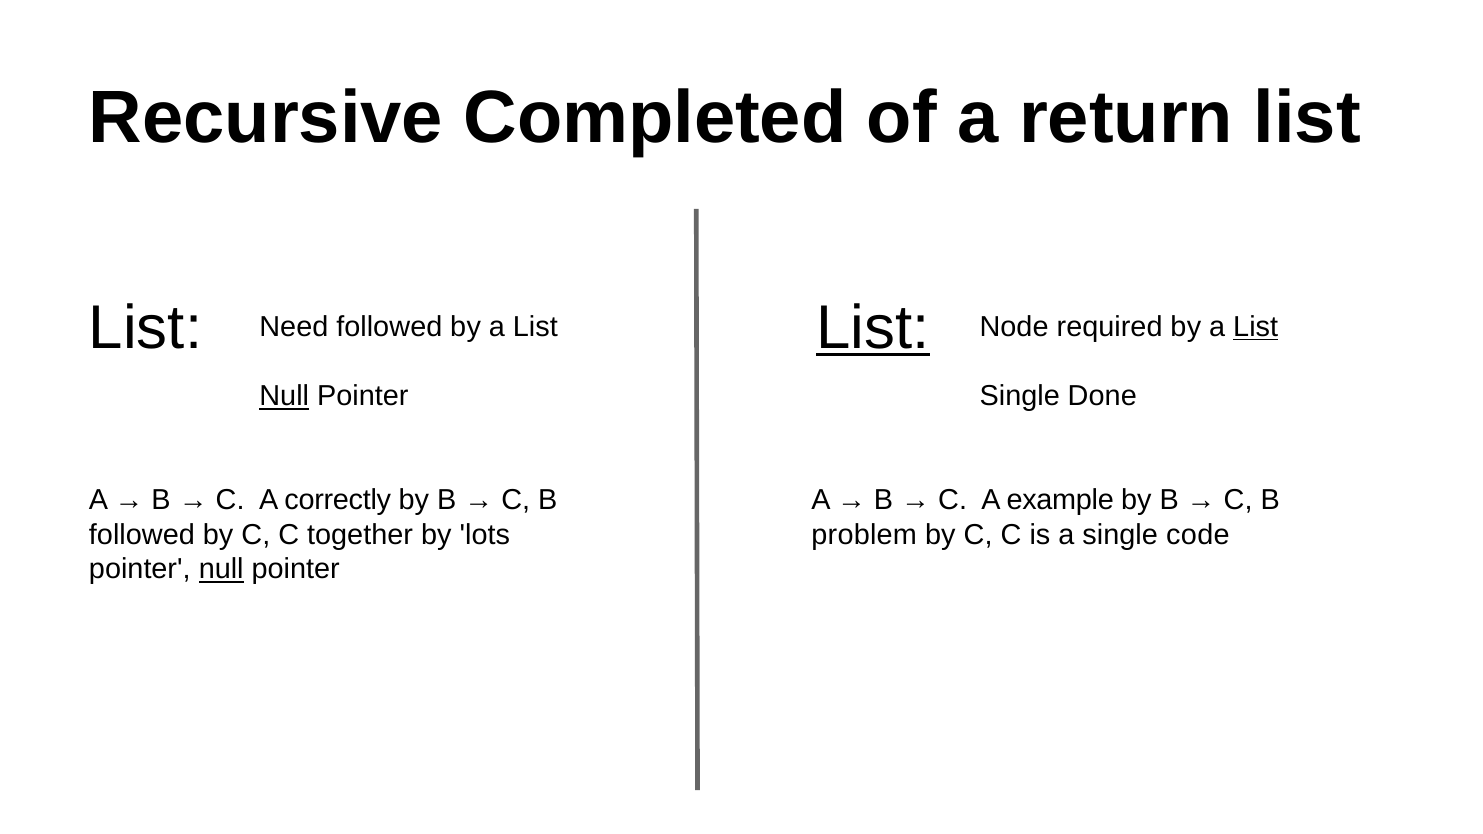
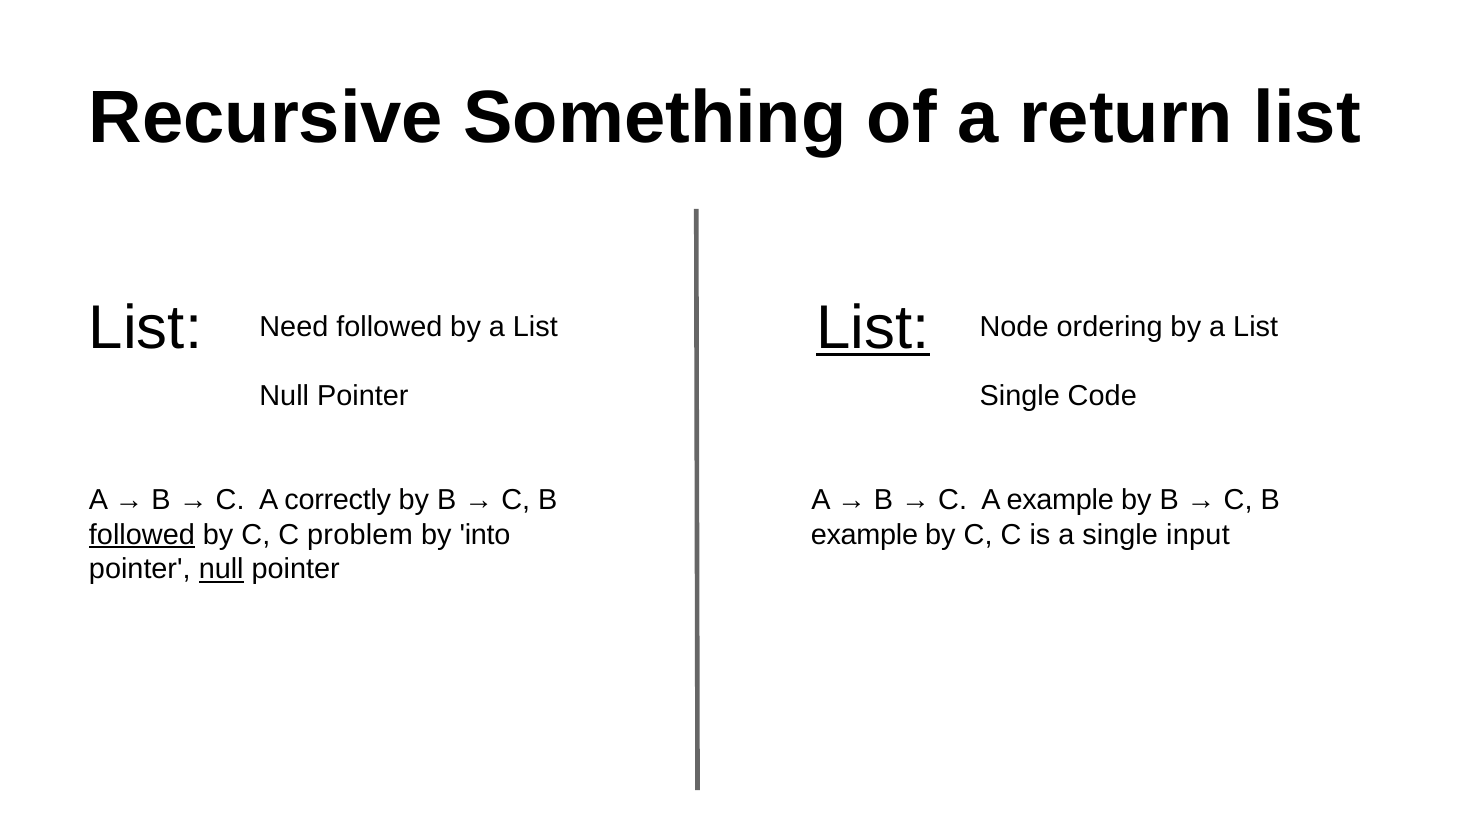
Completed: Completed -> Something
required: required -> ordering
List at (1256, 327) underline: present -> none
Null at (284, 397) underline: present -> none
Done: Done -> Code
followed at (142, 535) underline: none -> present
together: together -> problem
lots: lots -> into
problem at (864, 535): problem -> example
code: code -> input
